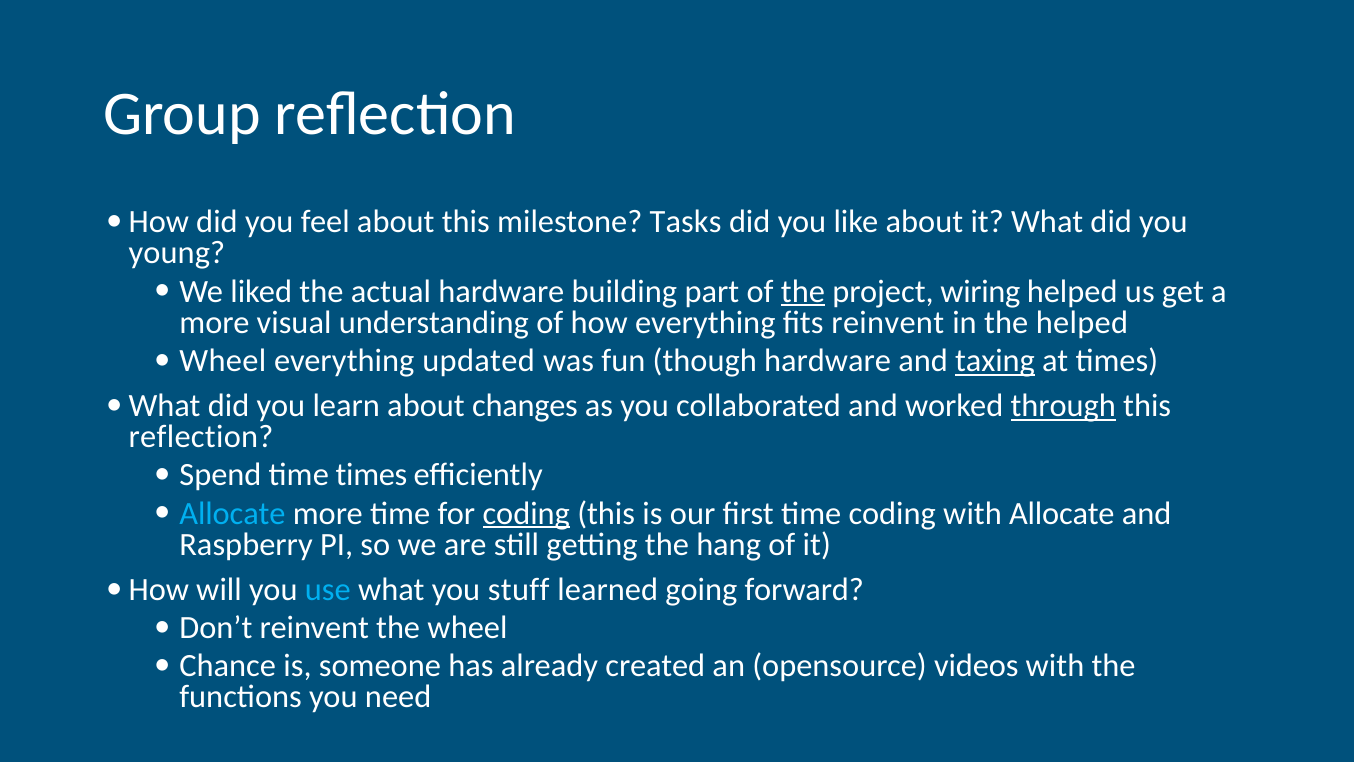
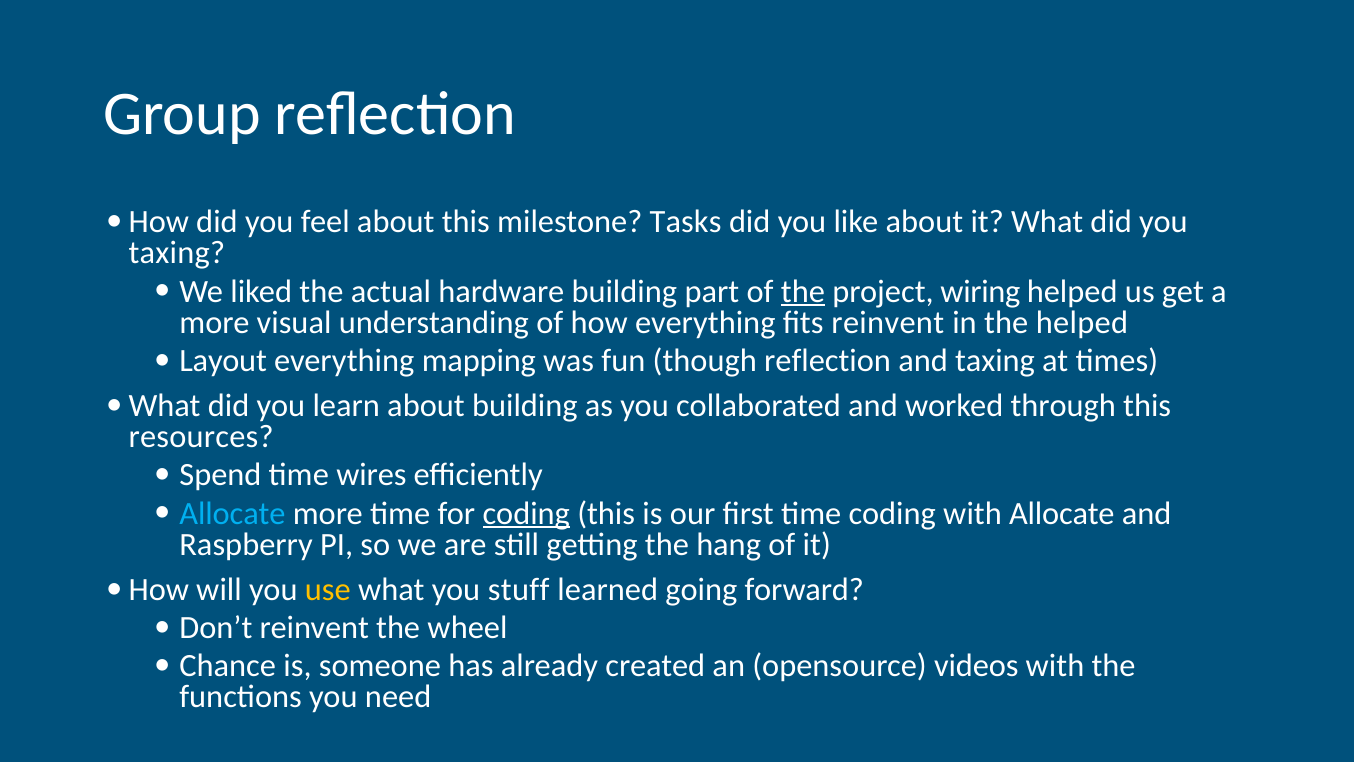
young at (177, 253): young -> taxing
Wheel at (223, 361): Wheel -> Layout
updated: updated -> mapping
though hardware: hardware -> reflection
taxing at (995, 361) underline: present -> none
about changes: changes -> building
through underline: present -> none
reflection at (201, 437): reflection -> resources
time times: times -> wires
use colour: light blue -> yellow
